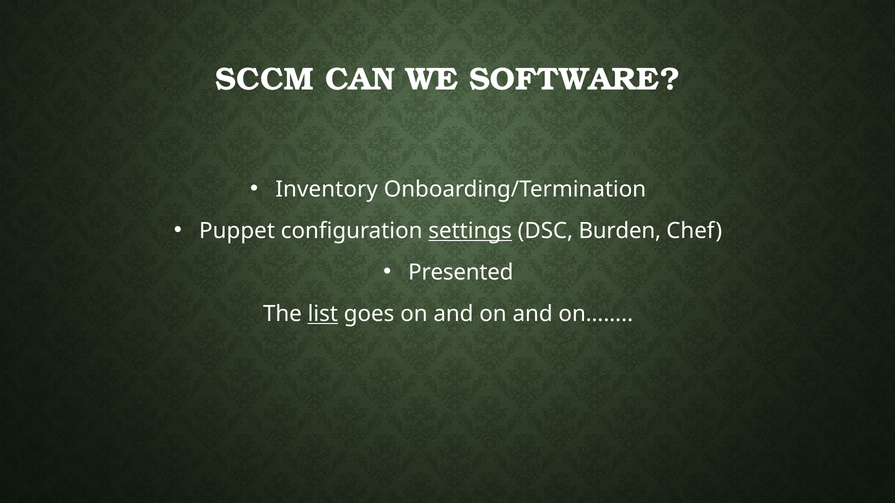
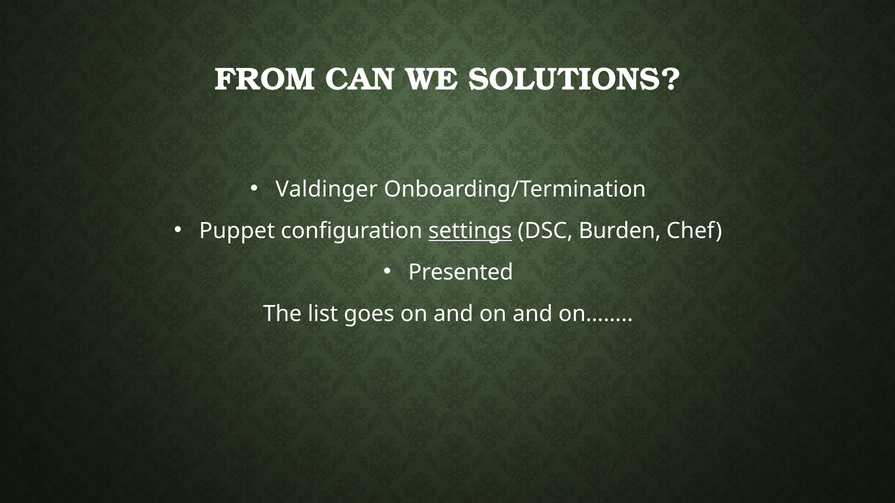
SCCM: SCCM -> FROM
SOFTWARE: SOFTWARE -> SOLUTIONS
Inventory: Inventory -> Valdinger
list underline: present -> none
